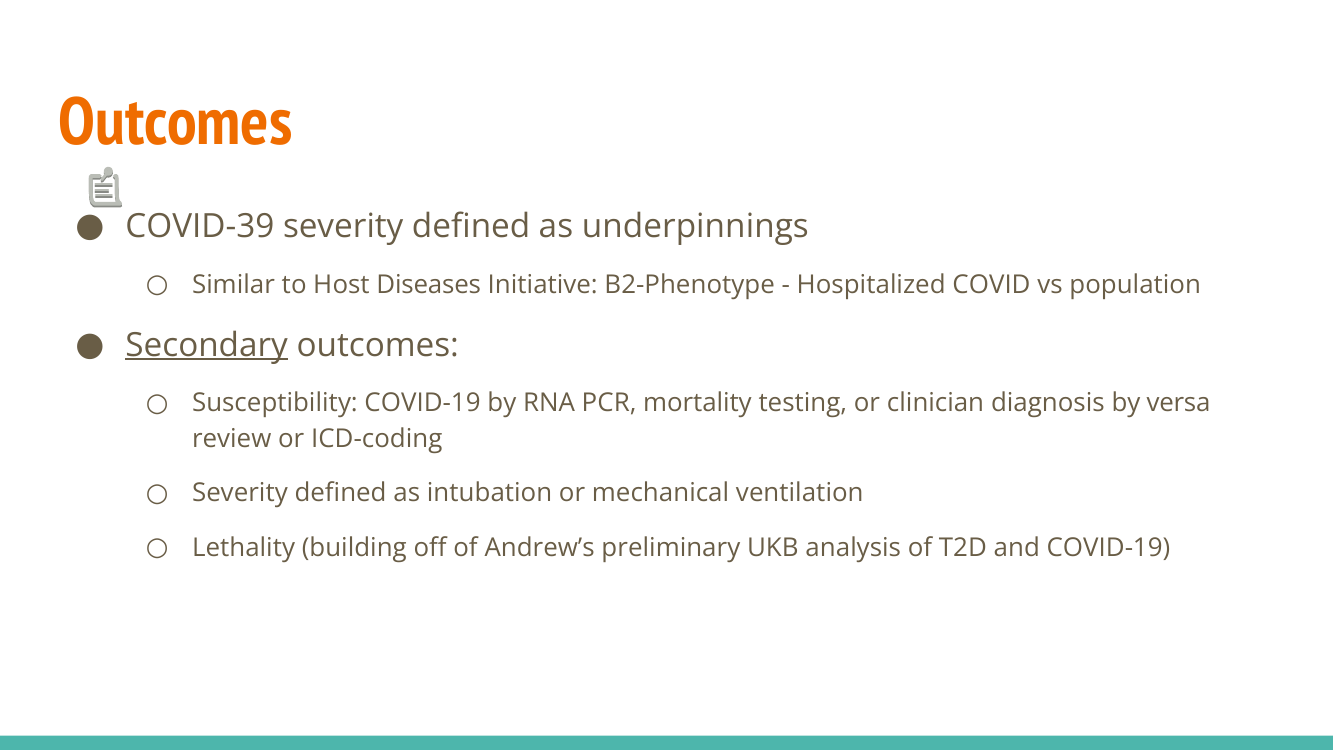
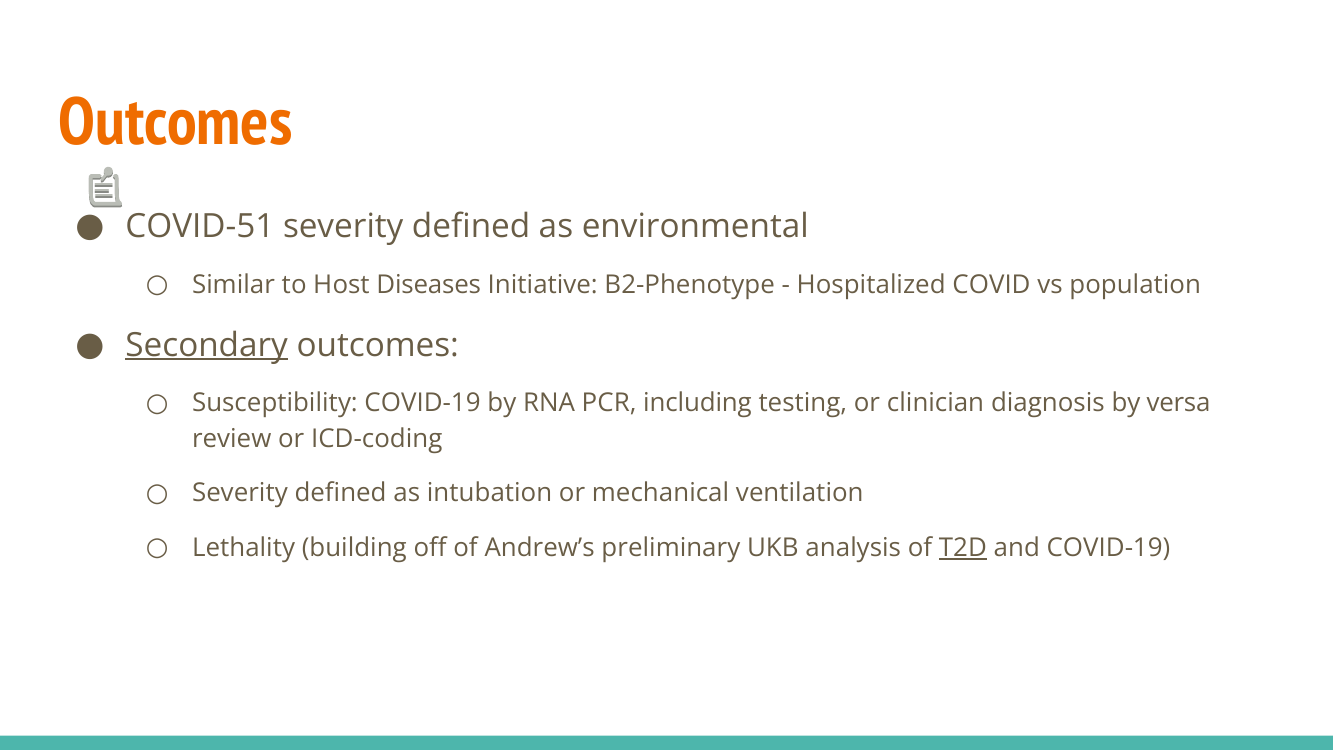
COVID-39: COVID-39 -> COVID-51
underpinnings: underpinnings -> environmental
mortality: mortality -> including
T2D underline: none -> present
